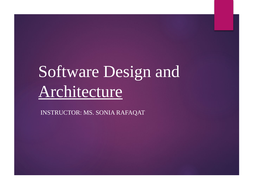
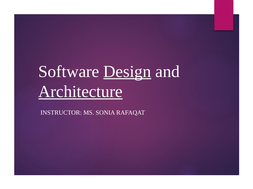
Design underline: none -> present
